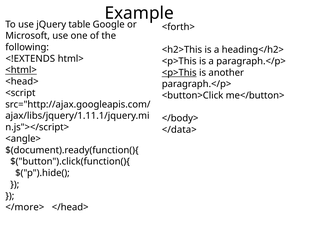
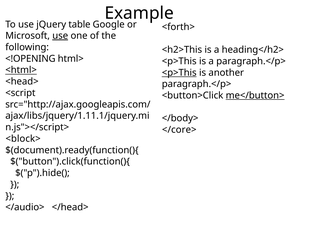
use at (60, 36) underline: none -> present
<!EXTENDS: <!EXTENDS -> <!OPENING
me</button> underline: none -> present
</data>: </data> -> </core>
<angle>: <angle> -> <block>
</more>: </more> -> </audio>
